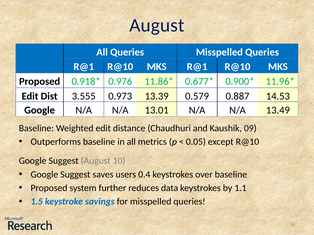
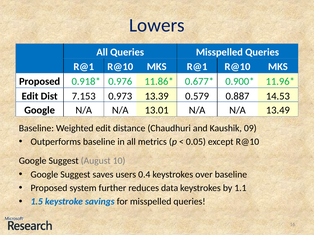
August at (157, 25): August -> Lowers
3.555: 3.555 -> 7.153
